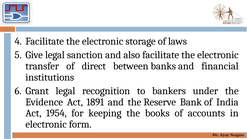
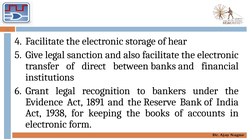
laws: laws -> hear
1954: 1954 -> 1938
